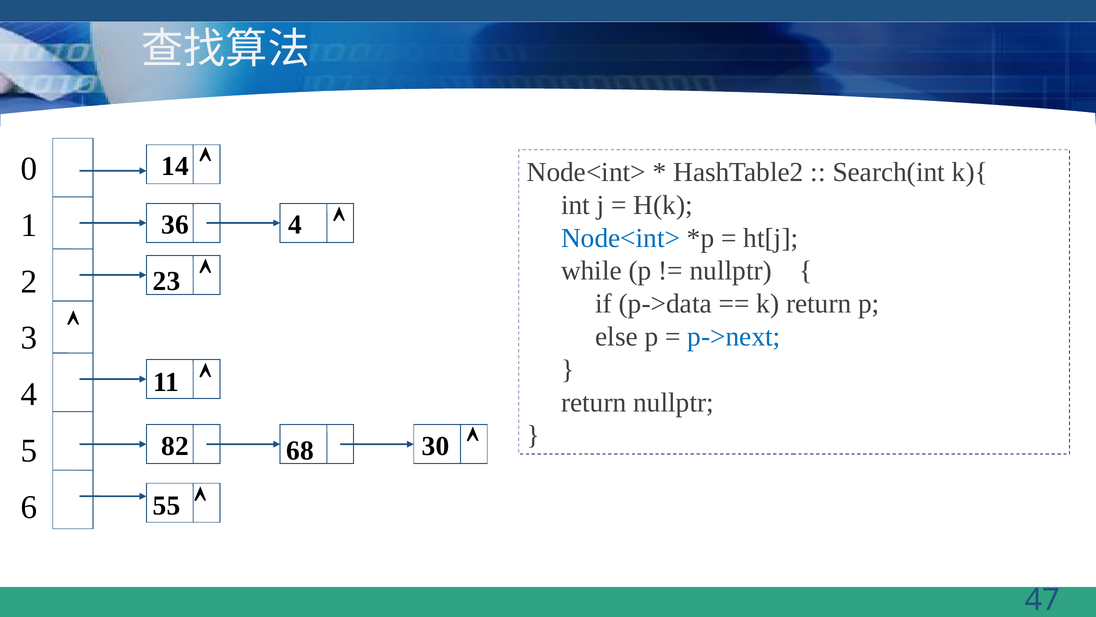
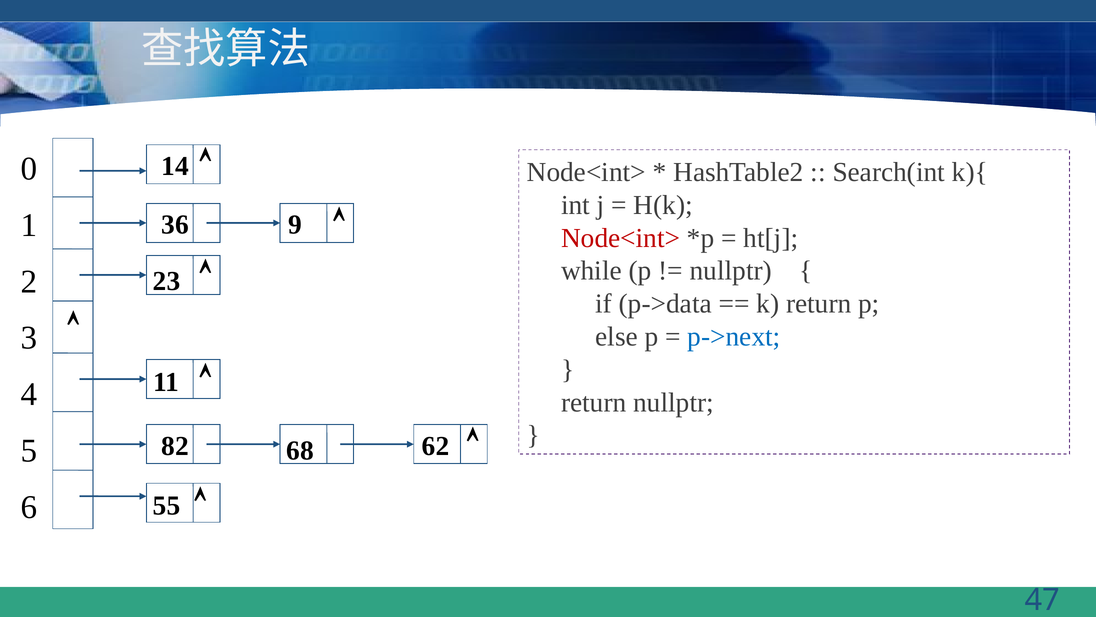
36 4: 4 -> 9
Node<int> at (621, 238) colour: blue -> red
30: 30 -> 62
